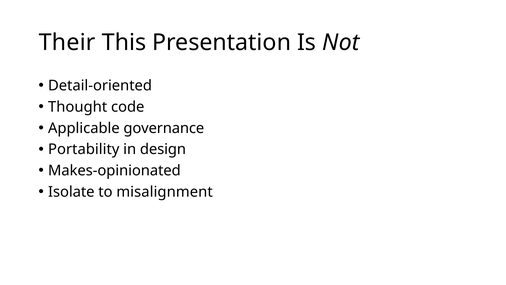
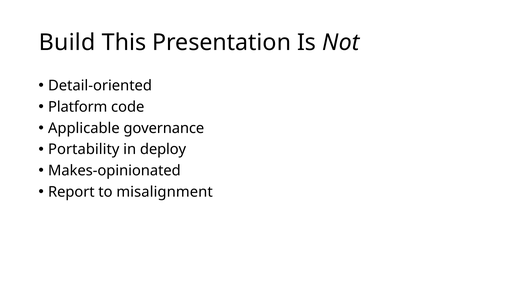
Their: Their -> Build
Thought: Thought -> Platform
design: design -> deploy
Isolate: Isolate -> Report
